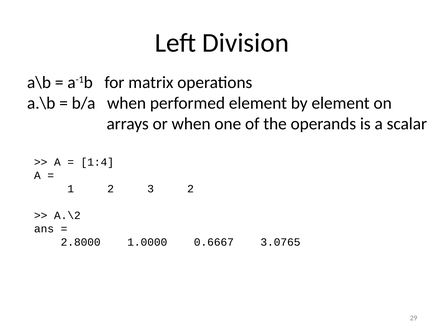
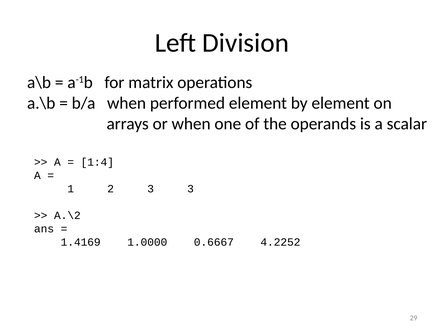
3 2: 2 -> 3
2.8000: 2.8000 -> 1.4169
3.0765: 3.0765 -> 4.2252
